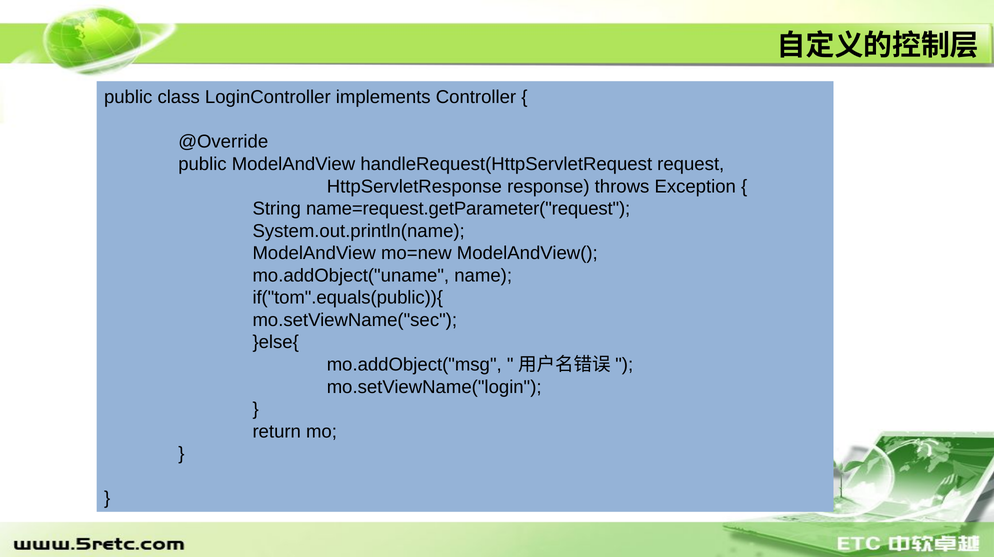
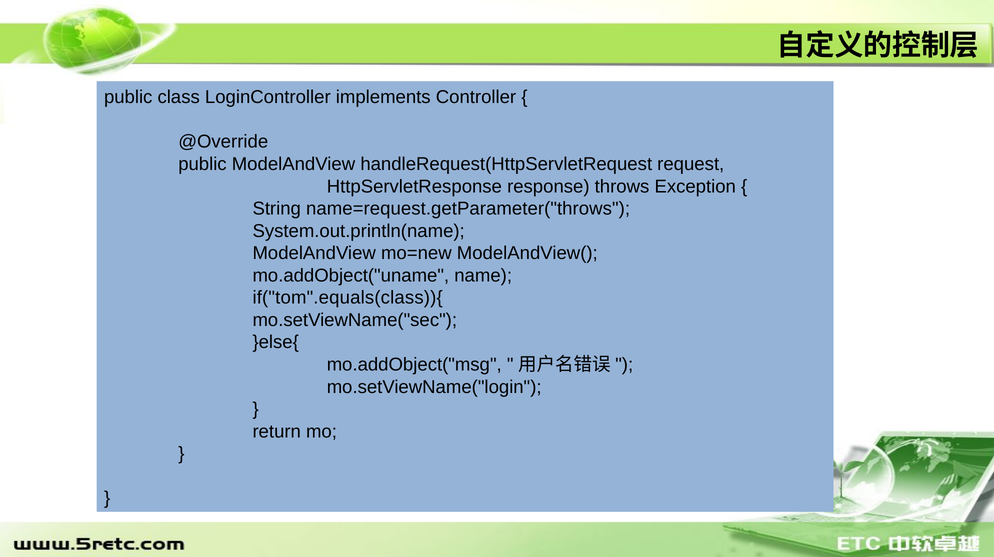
name=request.getParameter("request: name=request.getParameter("request -> name=request.getParameter("throws
if("tom".equals(public)){: if("tom".equals(public)){ -> if("tom".equals(class)){
